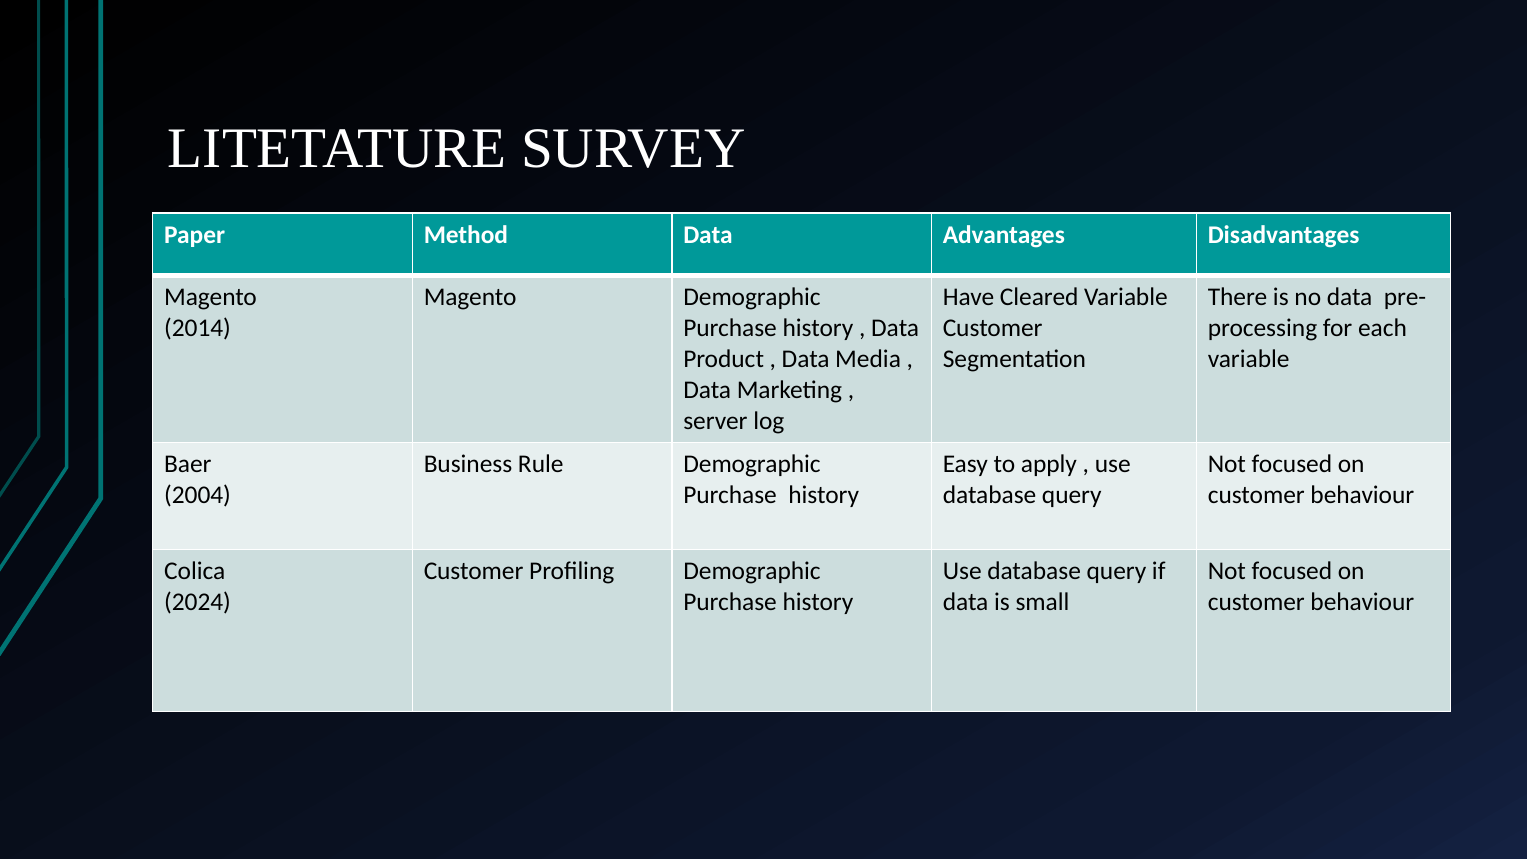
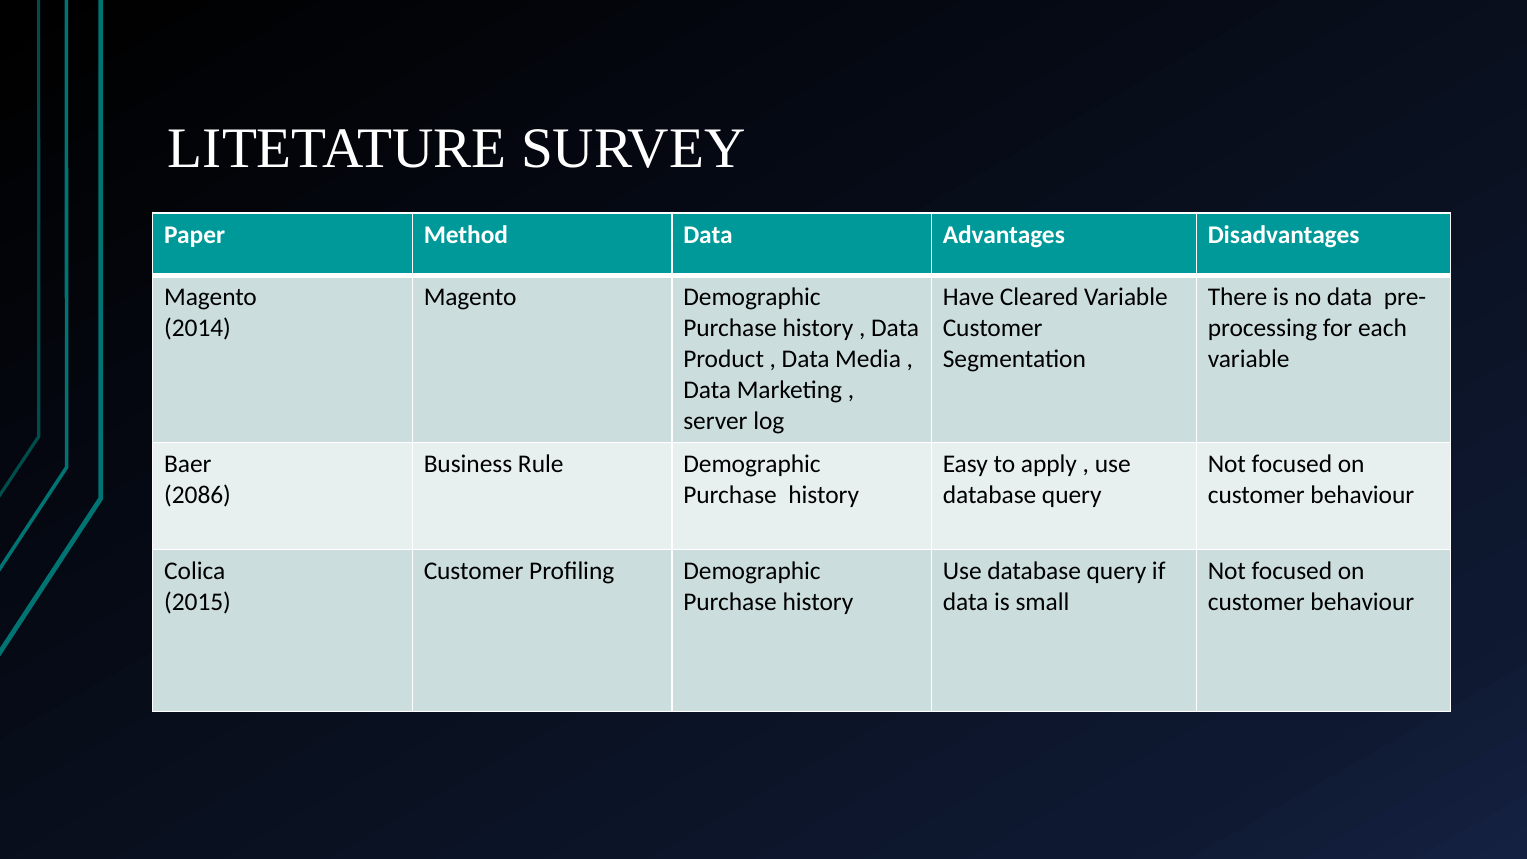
2004: 2004 -> 2086
2024: 2024 -> 2015
